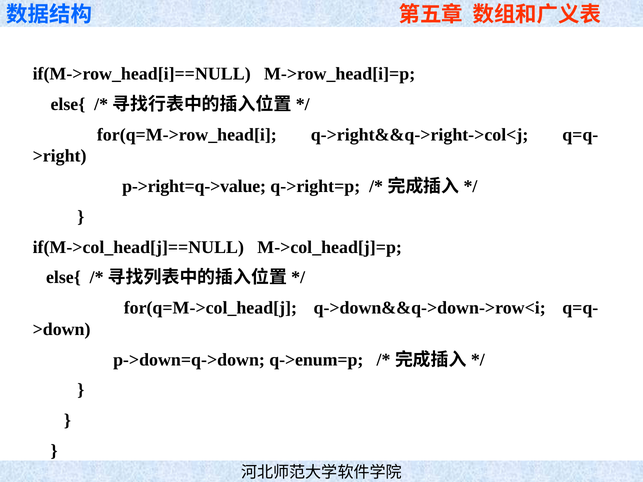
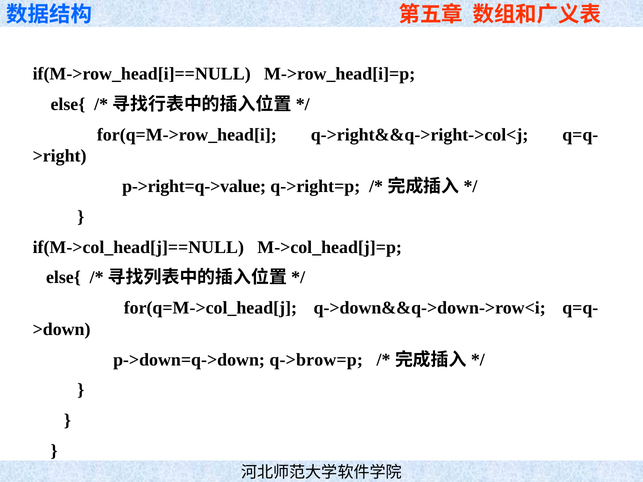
q->enum=p: q->enum=p -> q->brow=p
